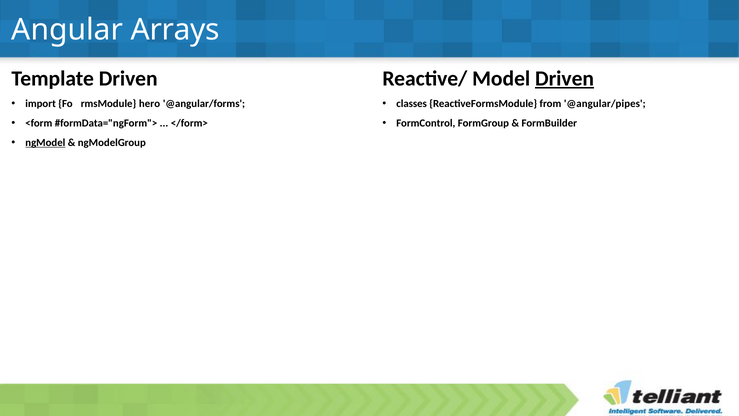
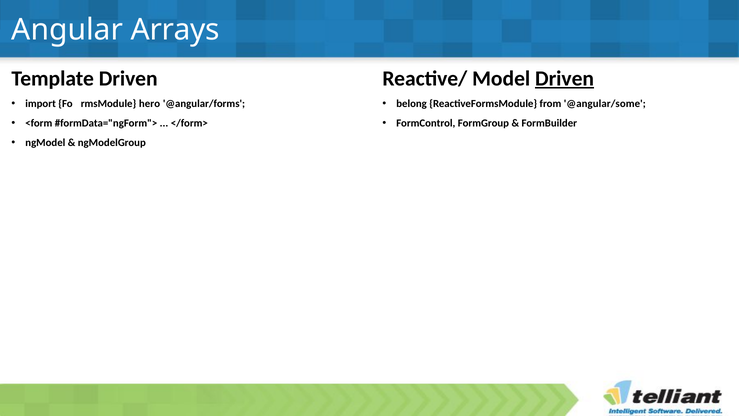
classes: classes -> belong
@angular/pipes: @angular/pipes -> @angular/some
ngModel underline: present -> none
